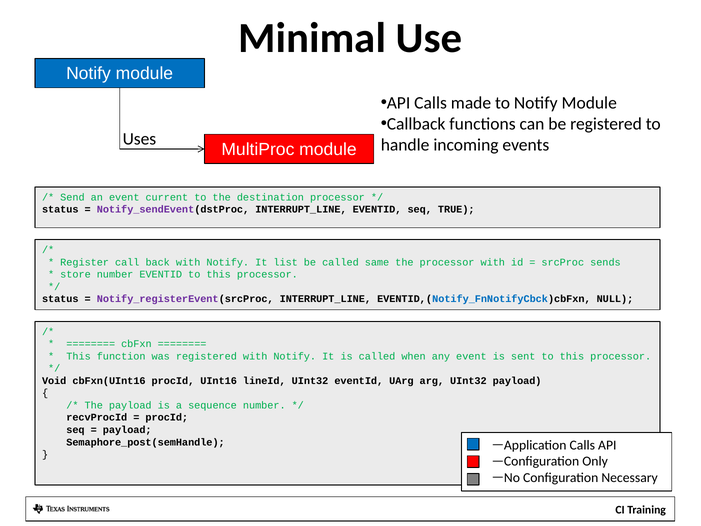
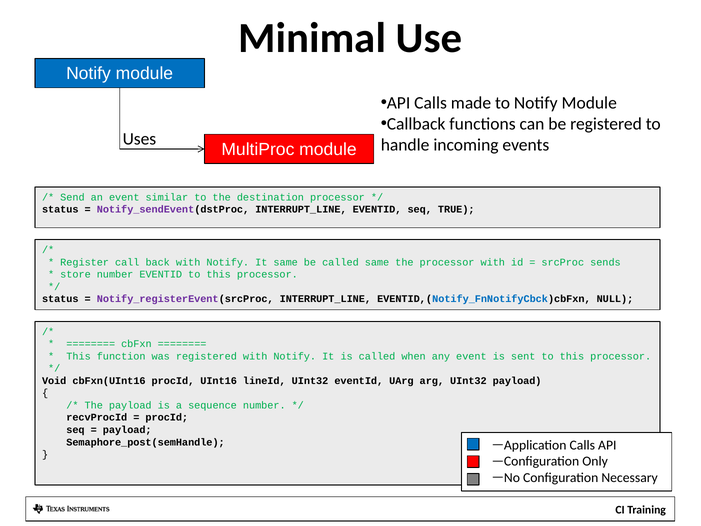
current: current -> similar
It list: list -> same
